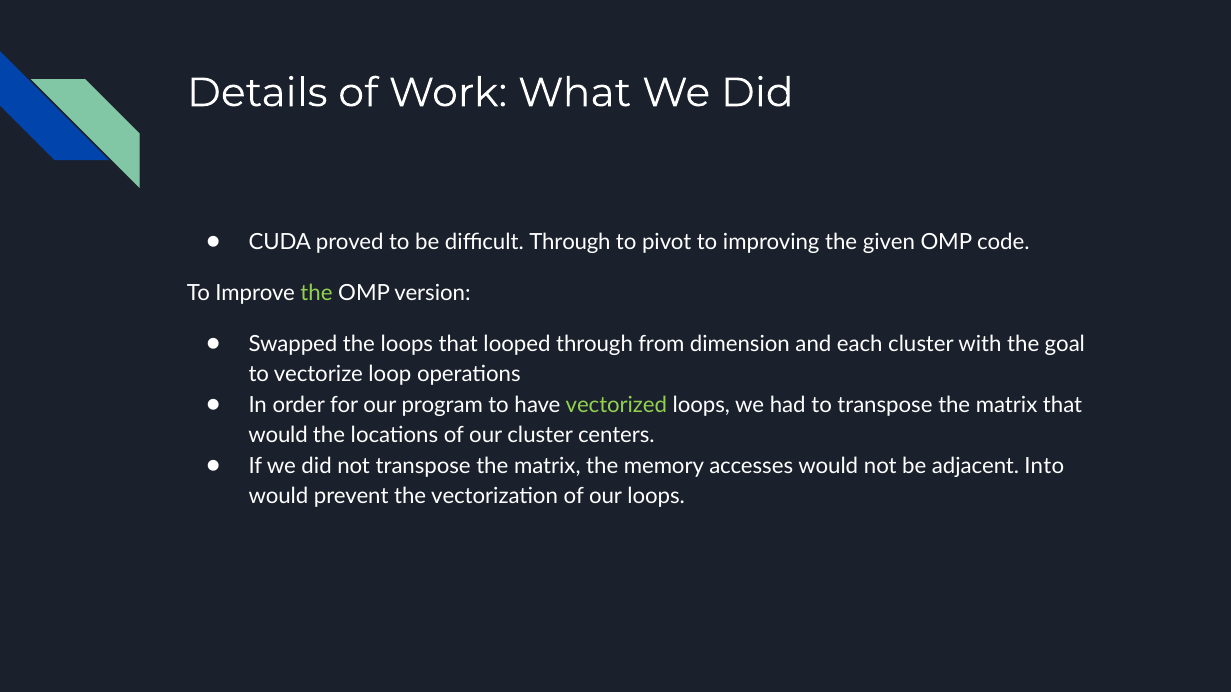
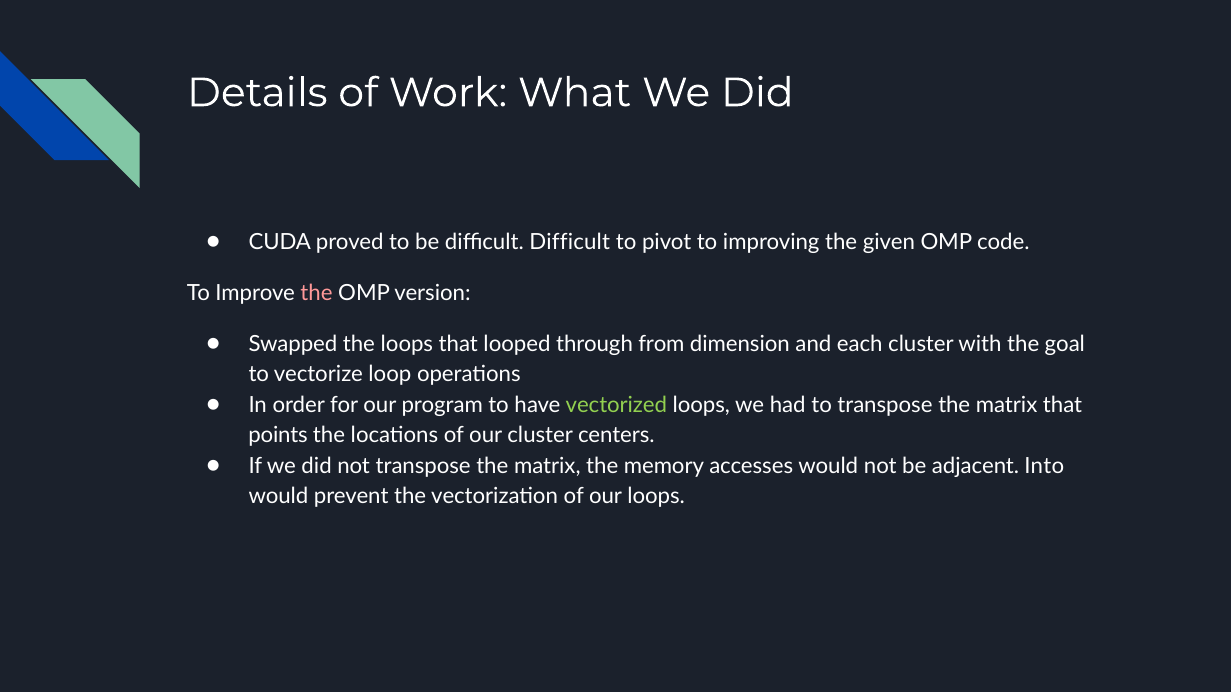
difficult Through: Through -> Difficult
the at (317, 293) colour: light green -> pink
would at (278, 436): would -> points
